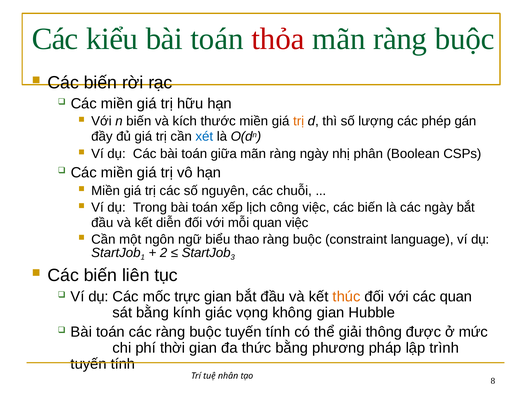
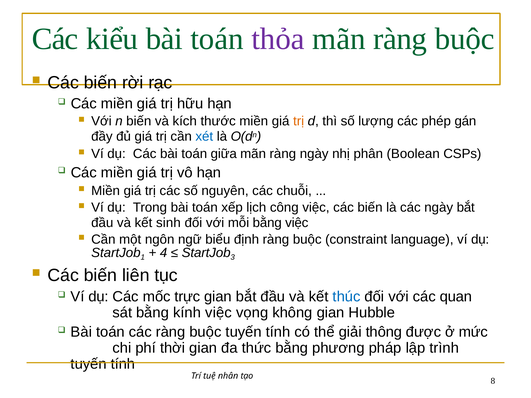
thỏa colour: red -> purple
diễn: diễn -> sinh
mỗi quan: quan -> bằng
thao: thao -> định
2: 2 -> 4
thúc colour: orange -> blue
kính giác: giác -> việc
